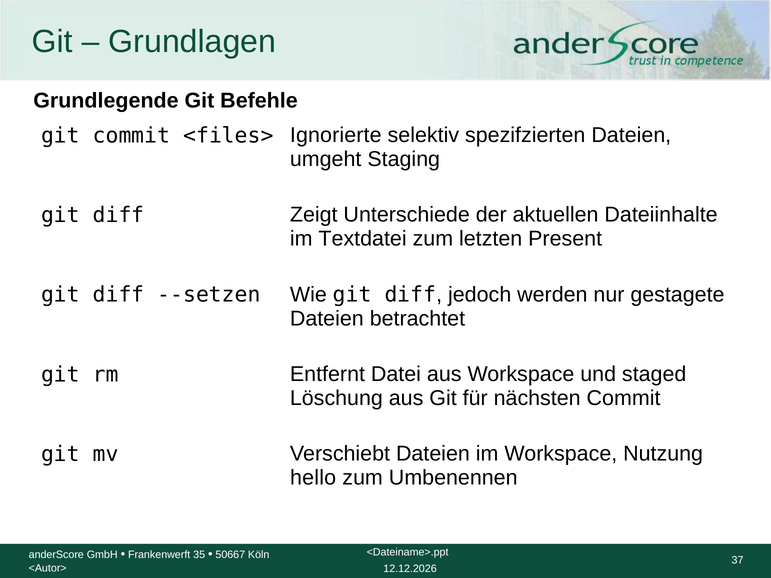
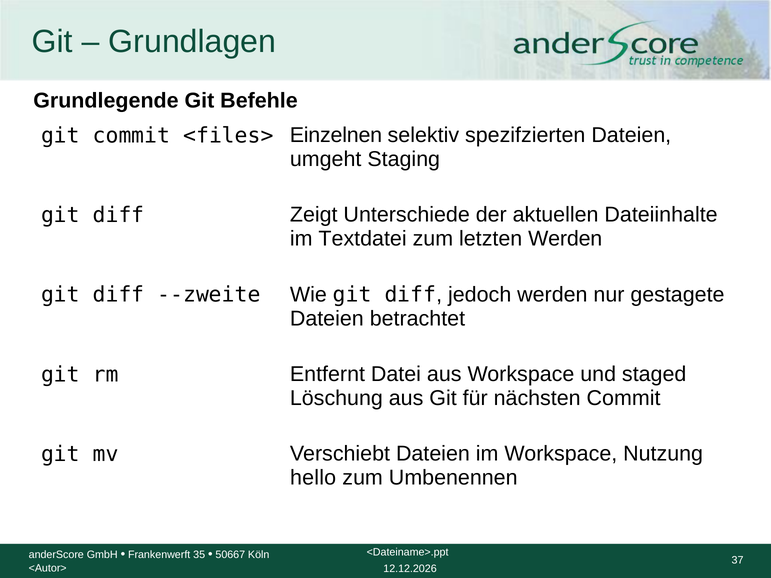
Ignorierte: Ignorierte -> Einzelnen
letzten Present: Present -> Werden
--setzen: --setzen -> --zweite
